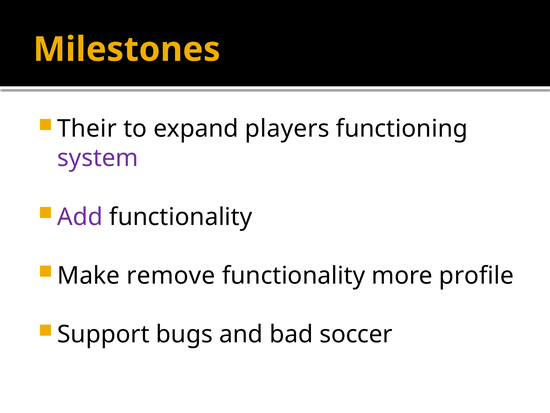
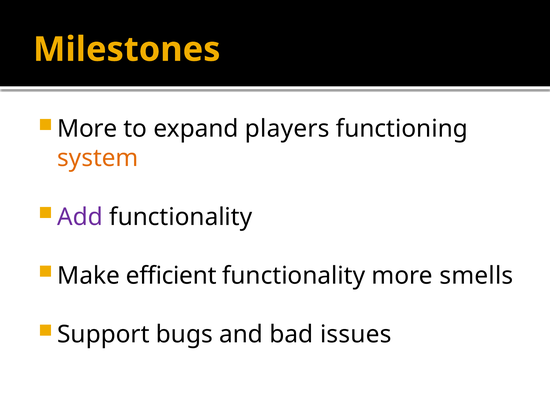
Their at (87, 129): Their -> More
system colour: purple -> orange
remove: remove -> efficient
profile: profile -> smells
soccer: soccer -> issues
